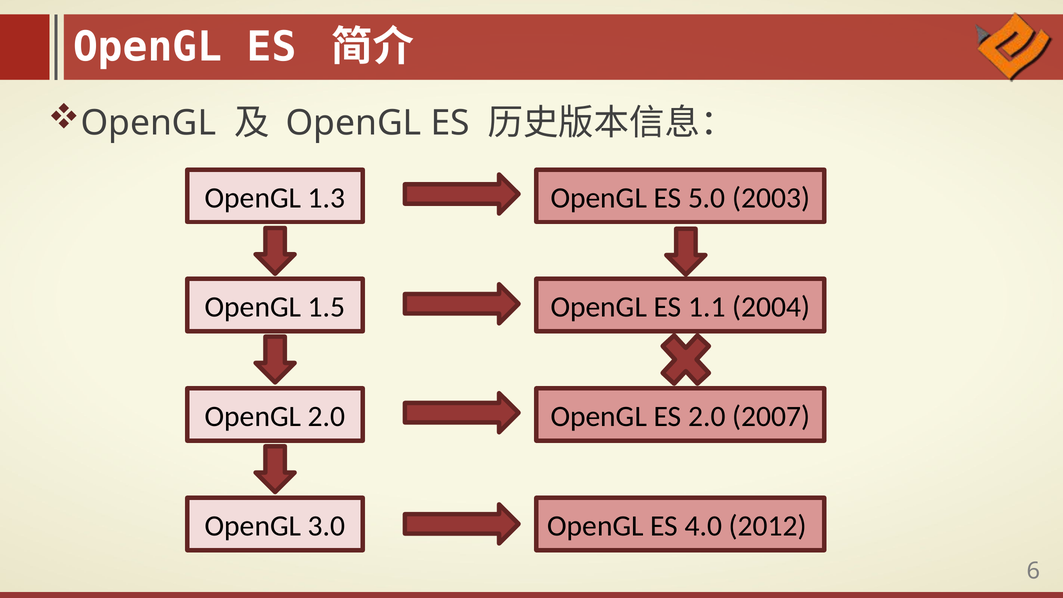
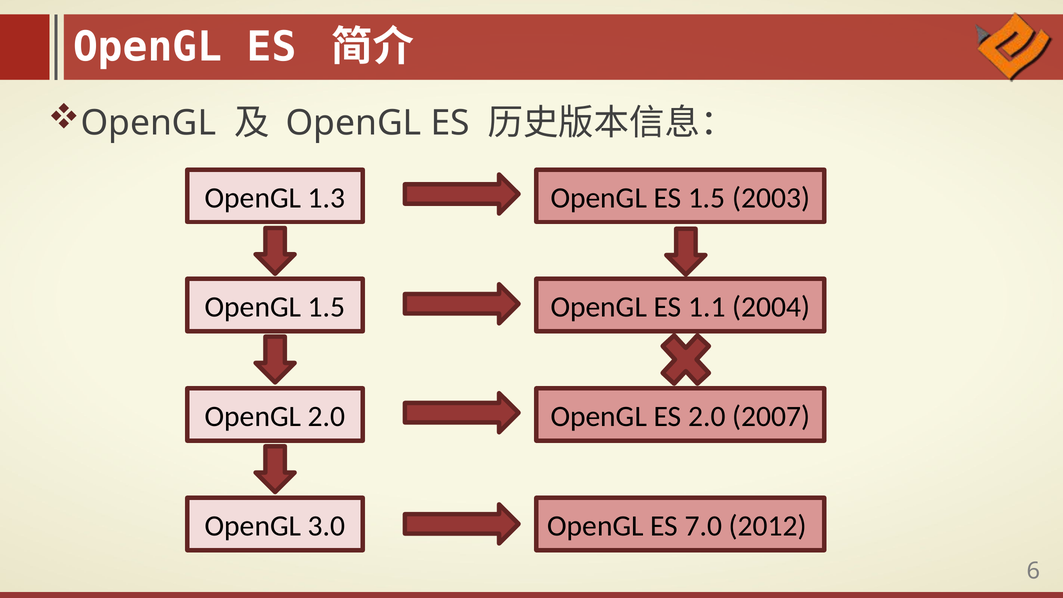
ES 5.0: 5.0 -> 1.5
4.0: 4.0 -> 7.0
